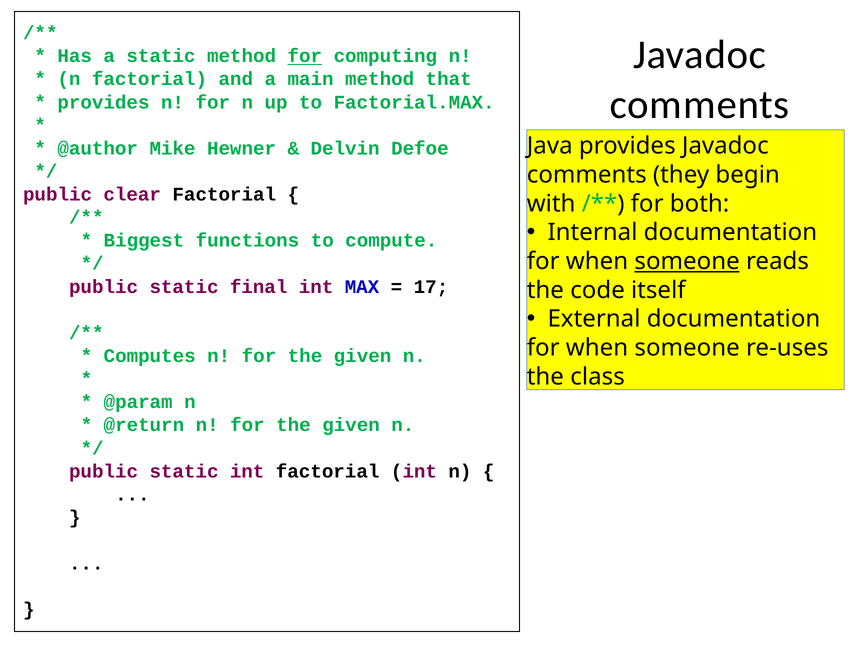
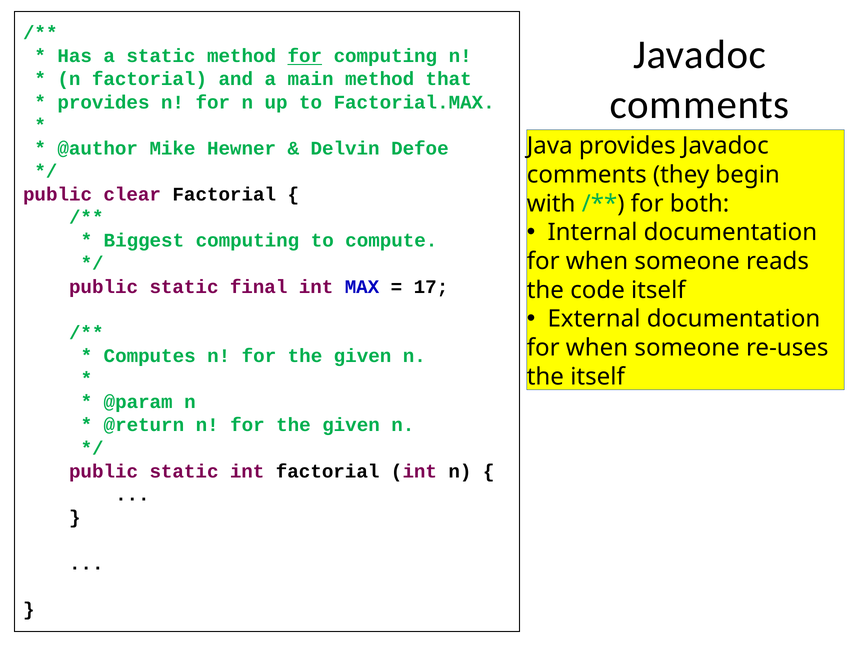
Biggest functions: functions -> computing
someone at (687, 262) underline: present -> none
the class: class -> itself
